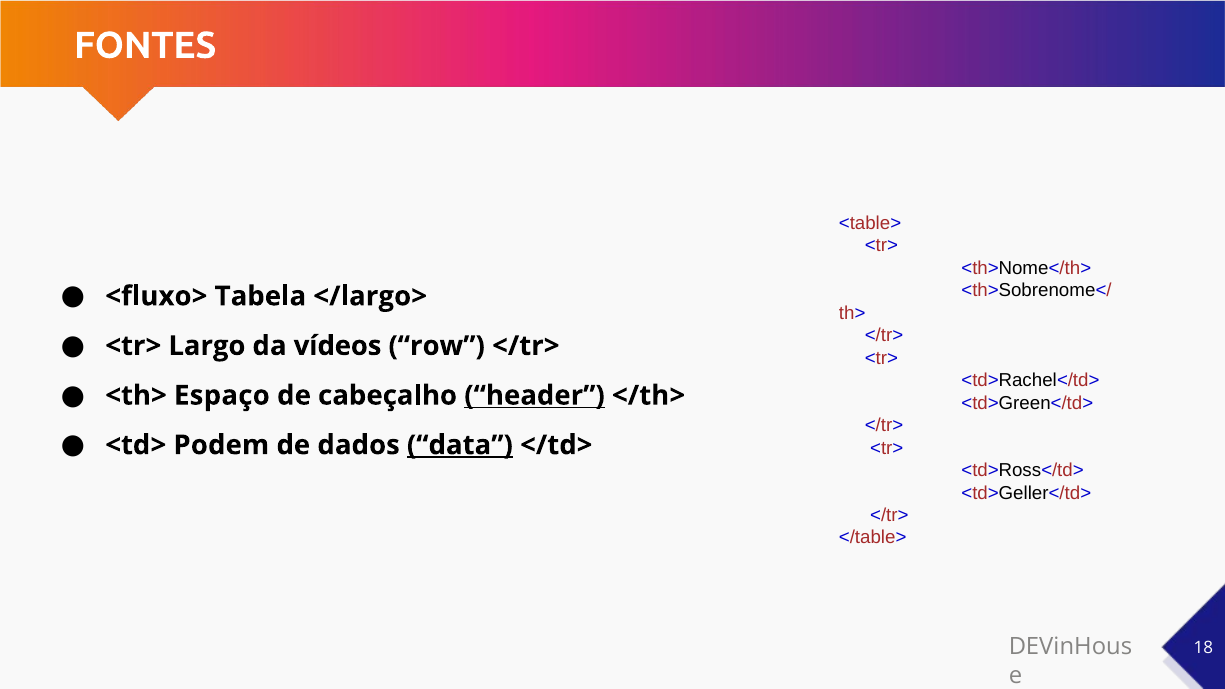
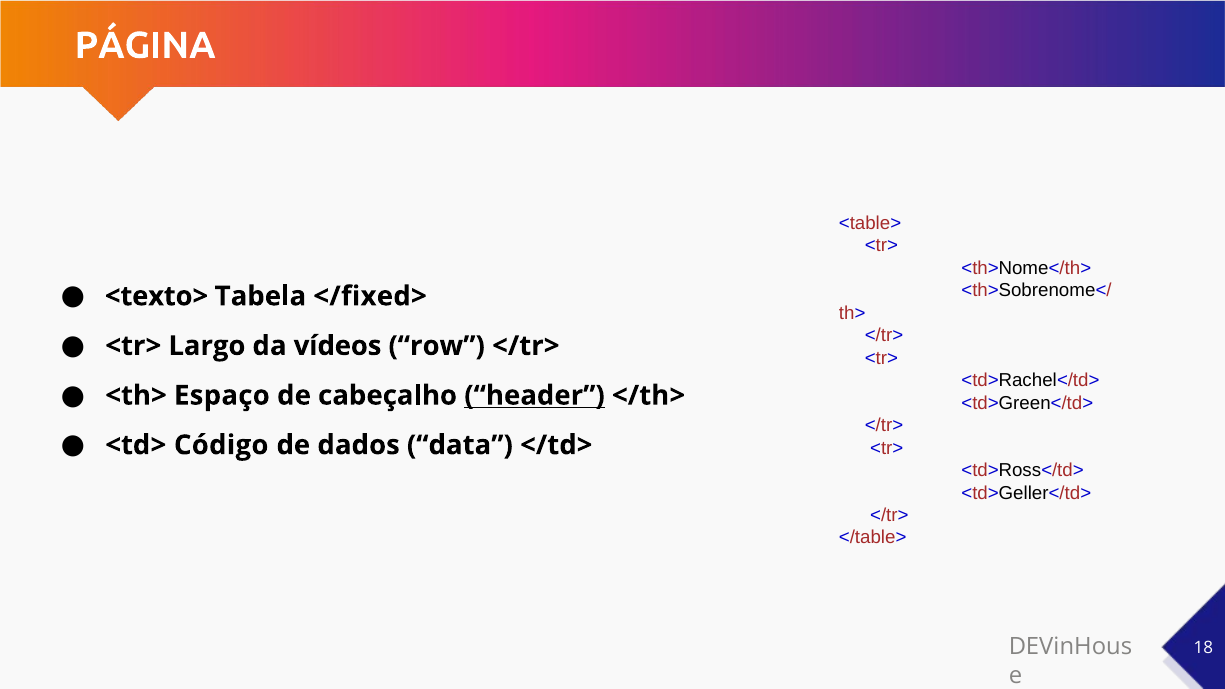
FONTES: FONTES -> PÁGINA
<fluxo>: <fluxo> -> <texto>
</largo>: </largo> -> </fixed>
Podem: Podem -> Código
data underline: present -> none
